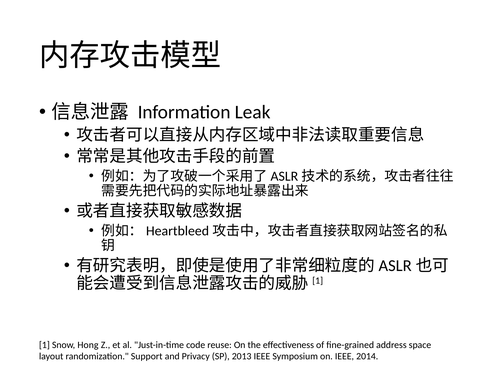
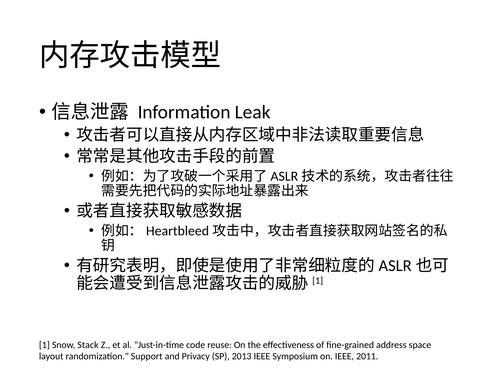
Hong: Hong -> Stack
2014: 2014 -> 2011
